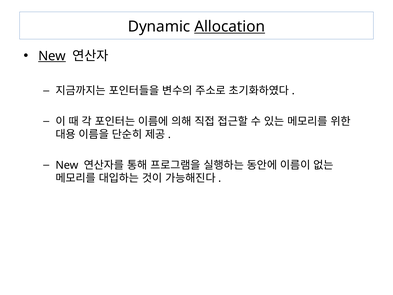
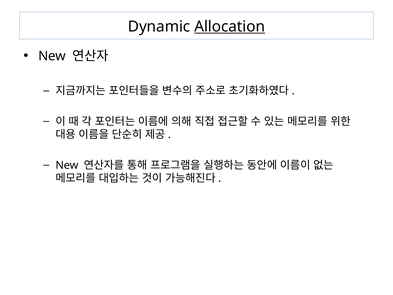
New at (52, 56) underline: present -> none
